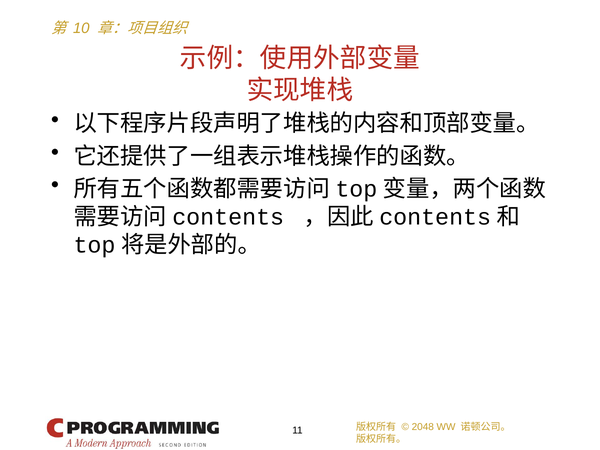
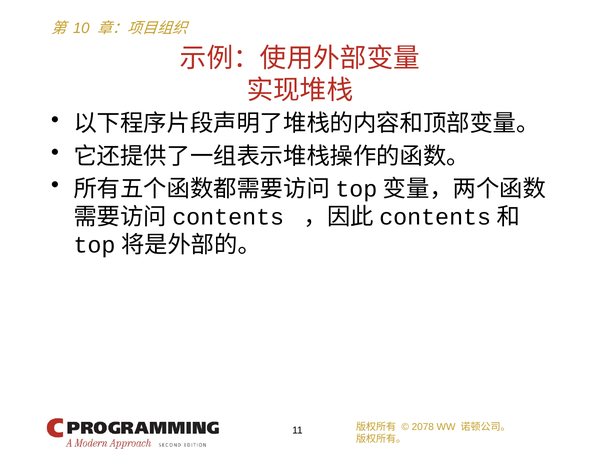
2048: 2048 -> 2078
